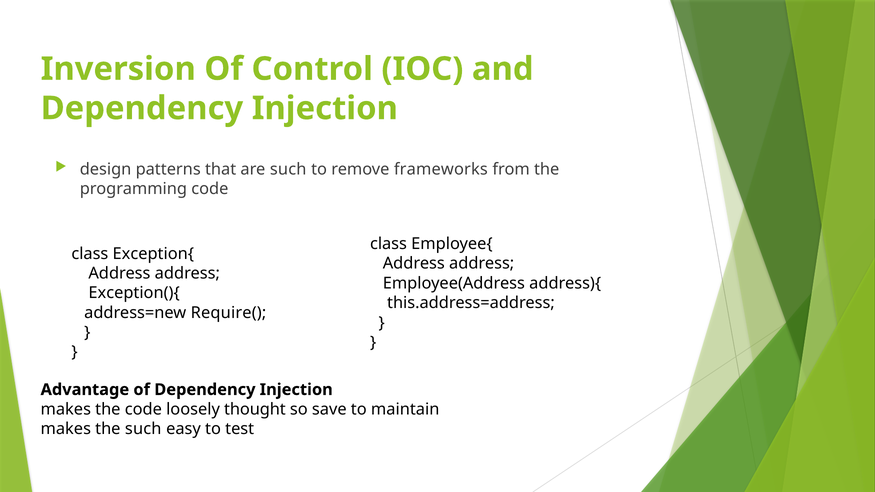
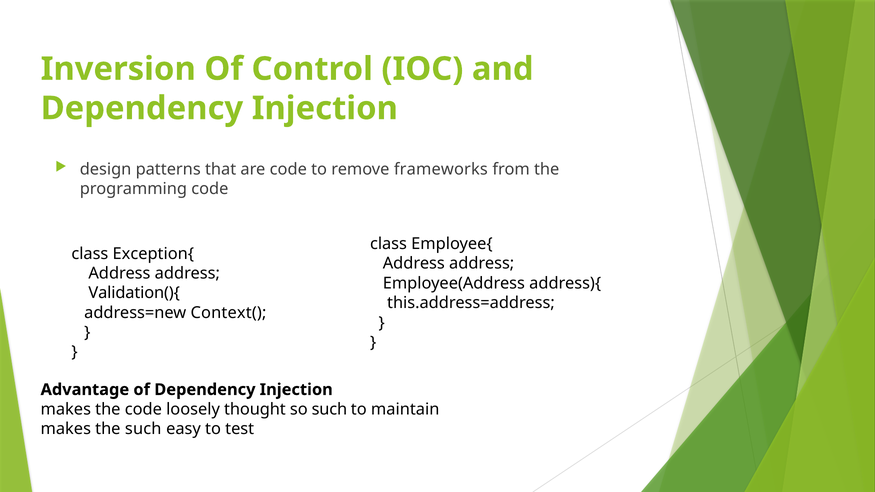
are such: such -> code
Exception(){: Exception(){ -> Validation(){
Require(: Require( -> Context(
so save: save -> such
